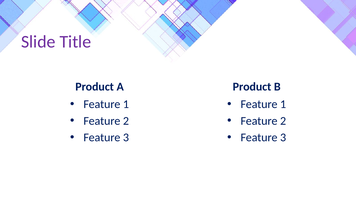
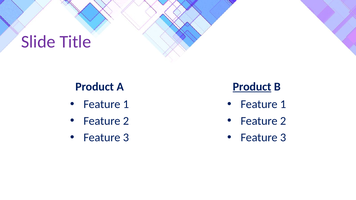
Product at (252, 87) underline: none -> present
